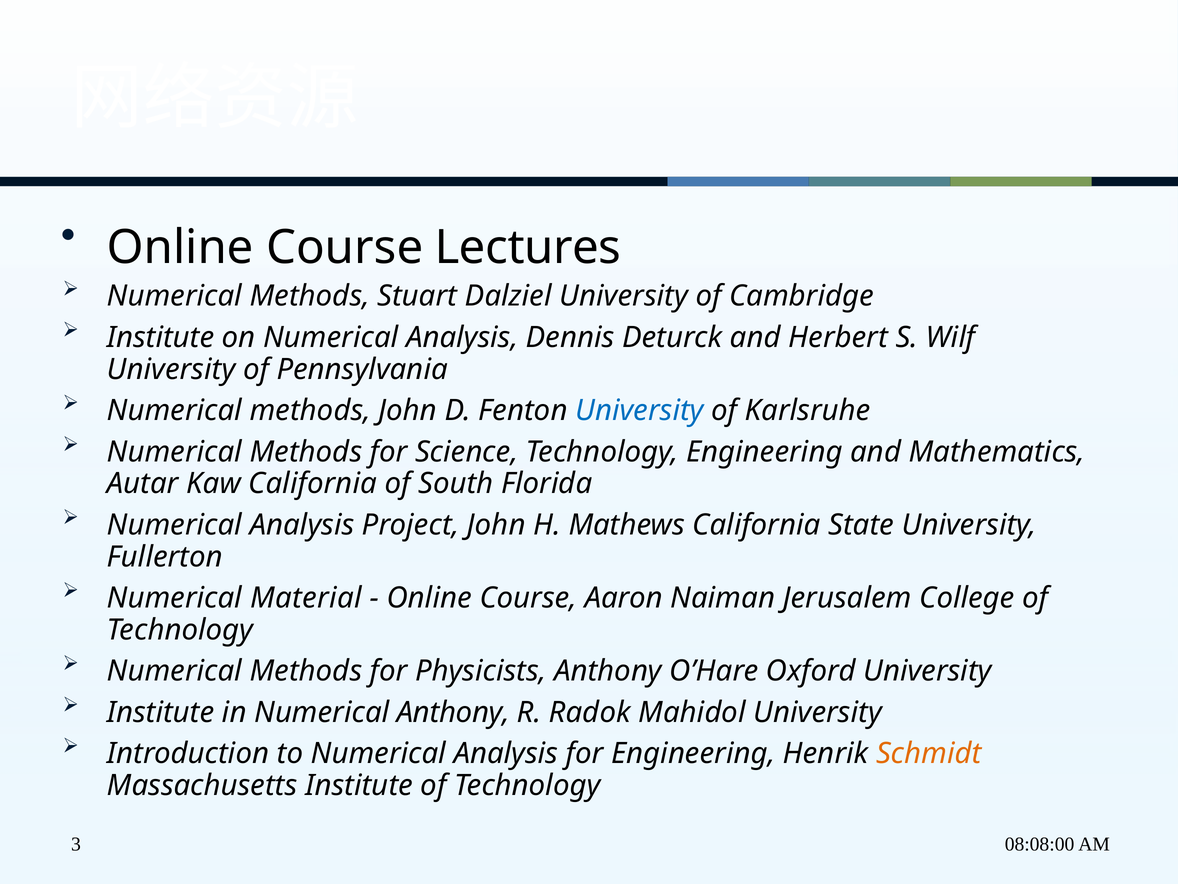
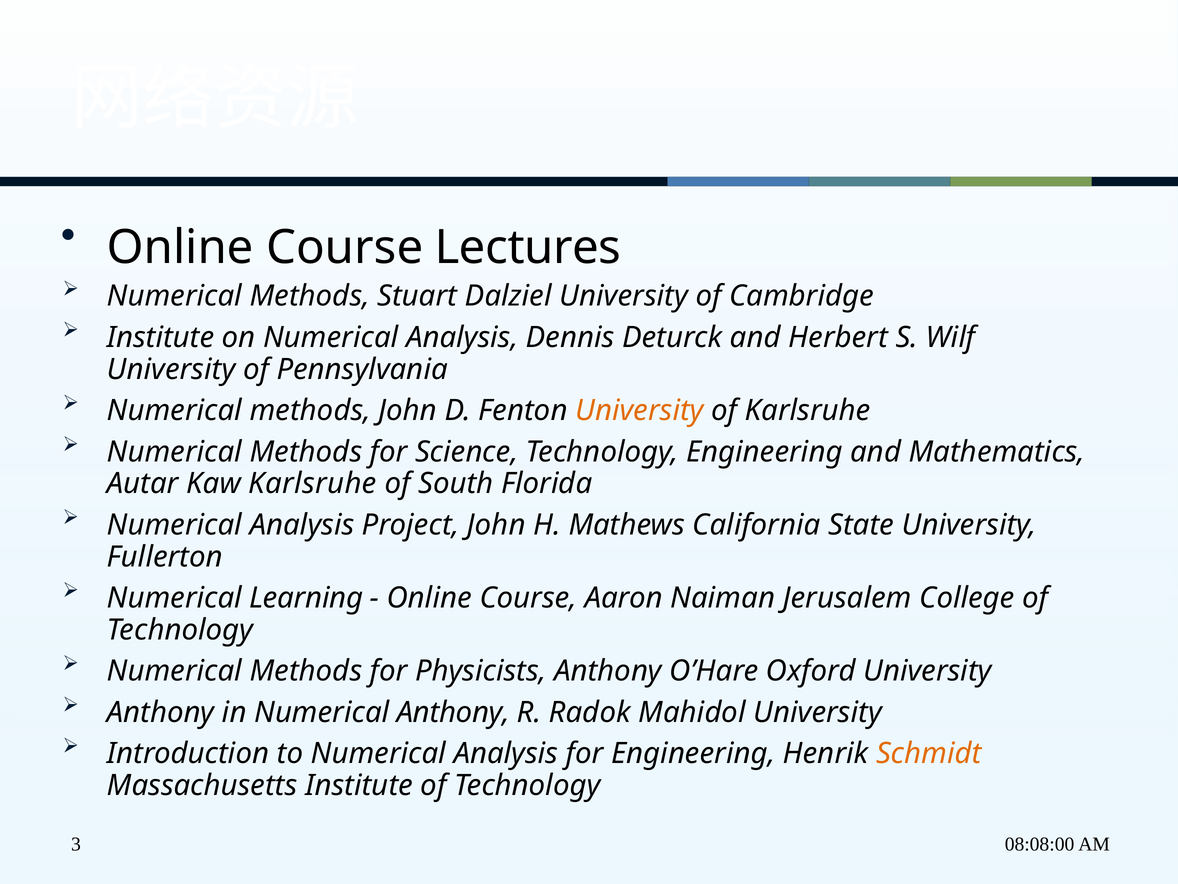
University at (639, 410) colour: blue -> orange
Kaw California: California -> Karlsruhe
Material: Material -> Learning
Institute at (161, 712): Institute -> Anthony
